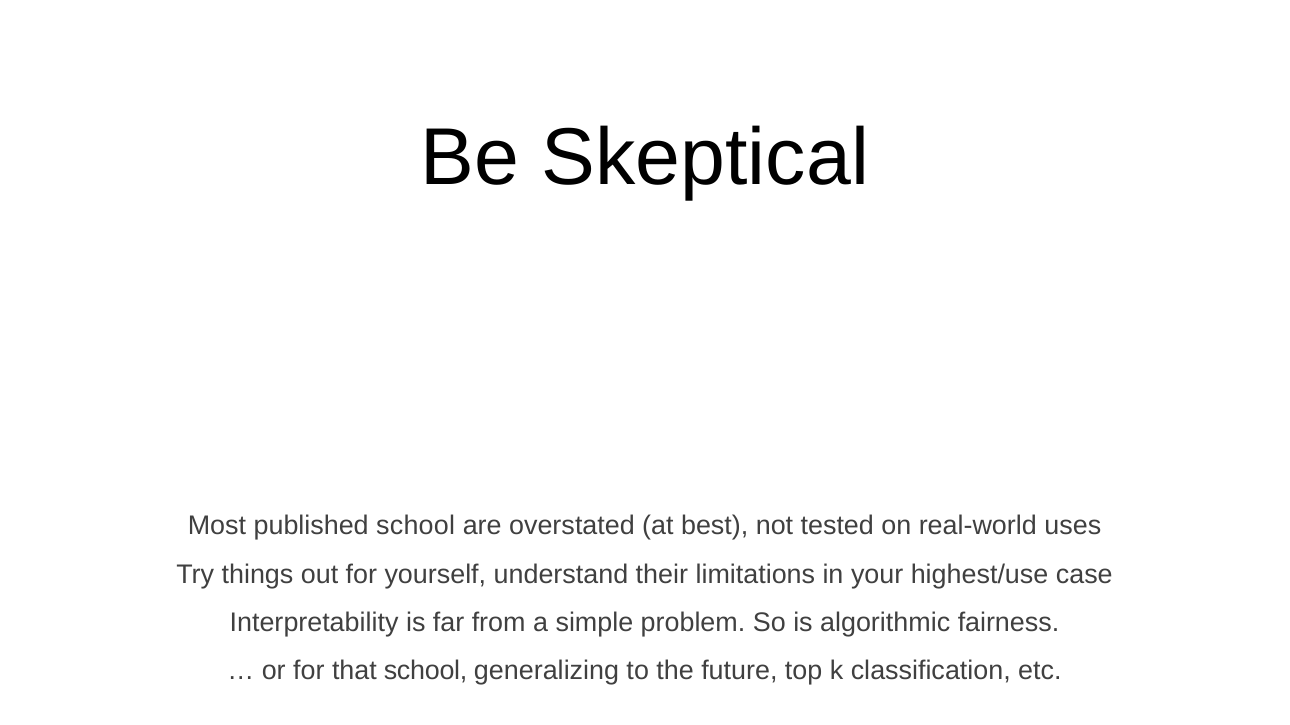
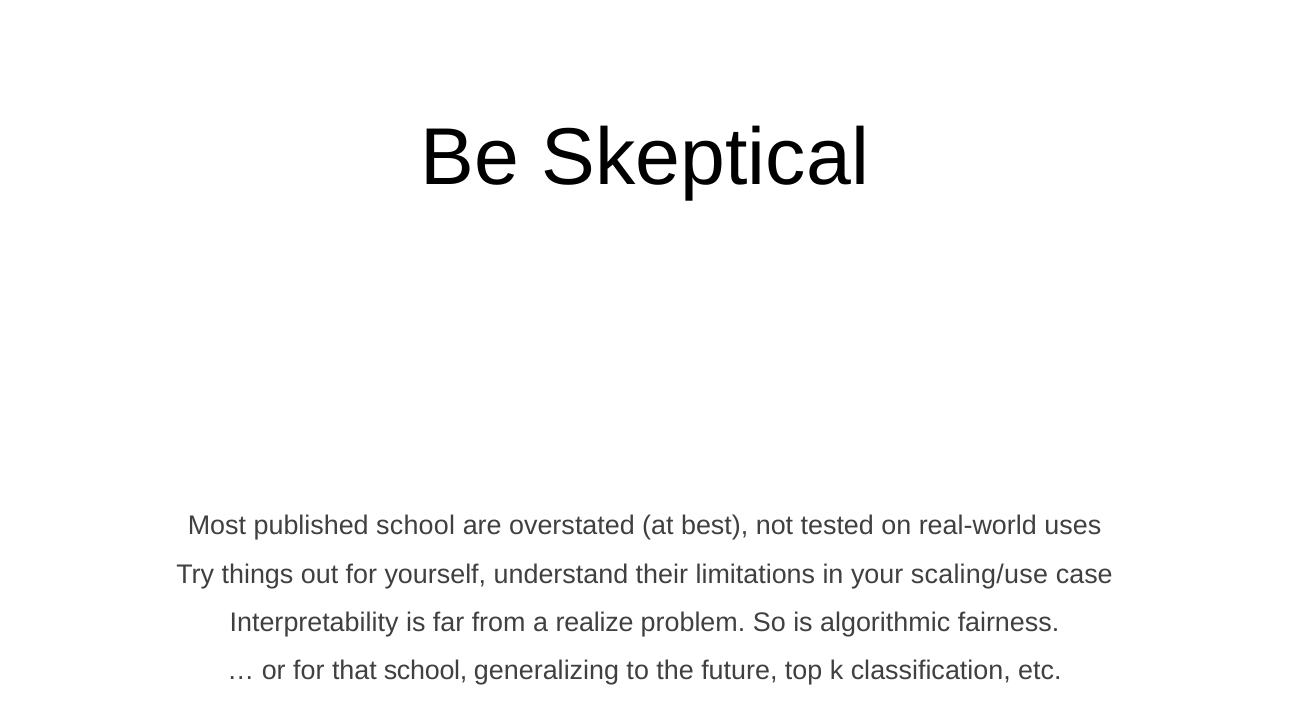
highest/use: highest/use -> scaling/use
simple: simple -> realize
